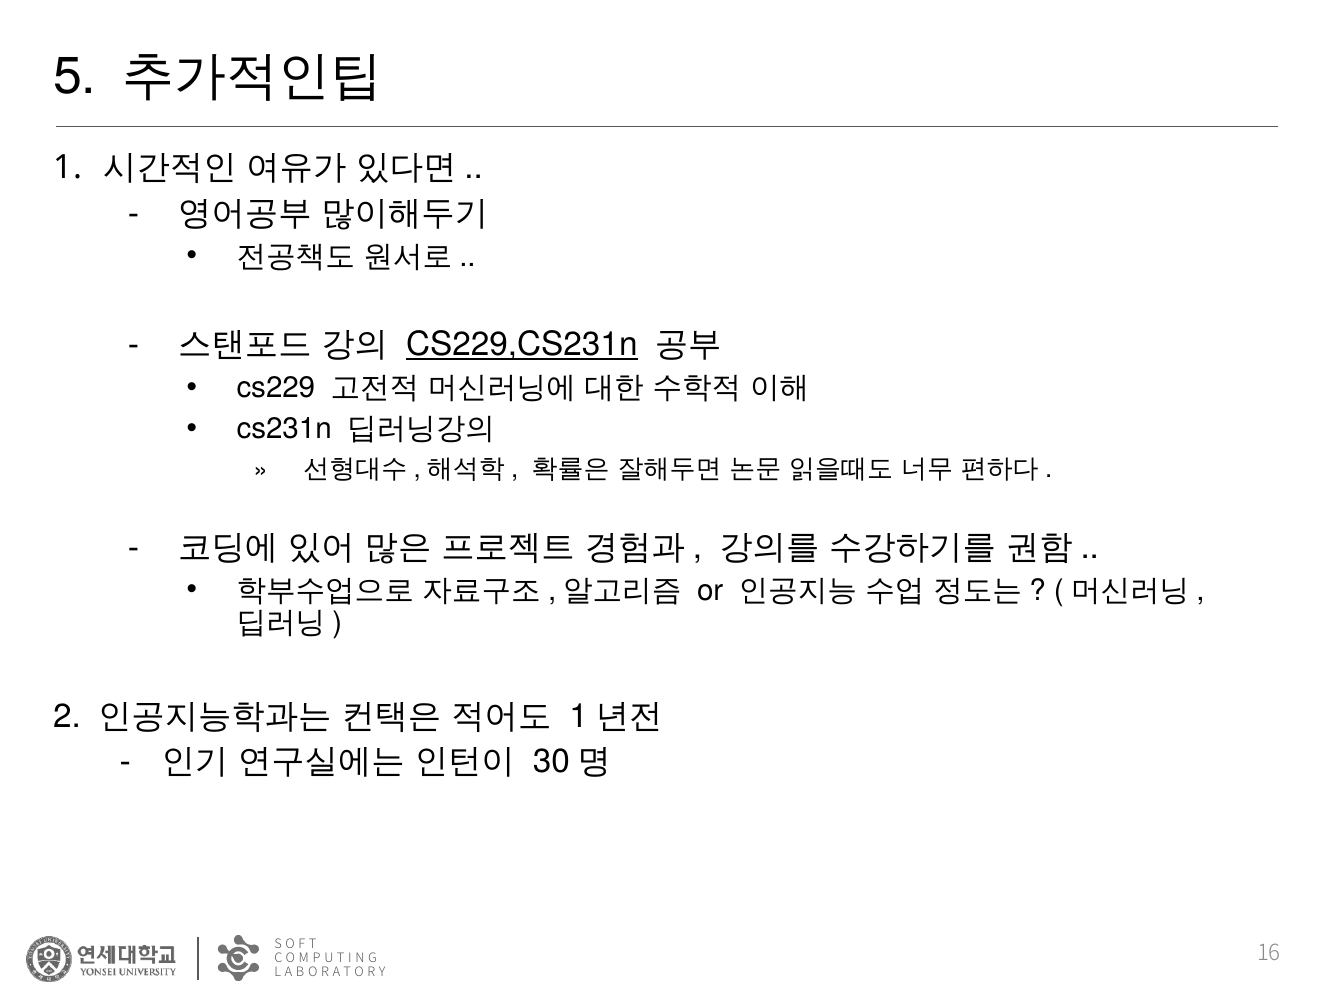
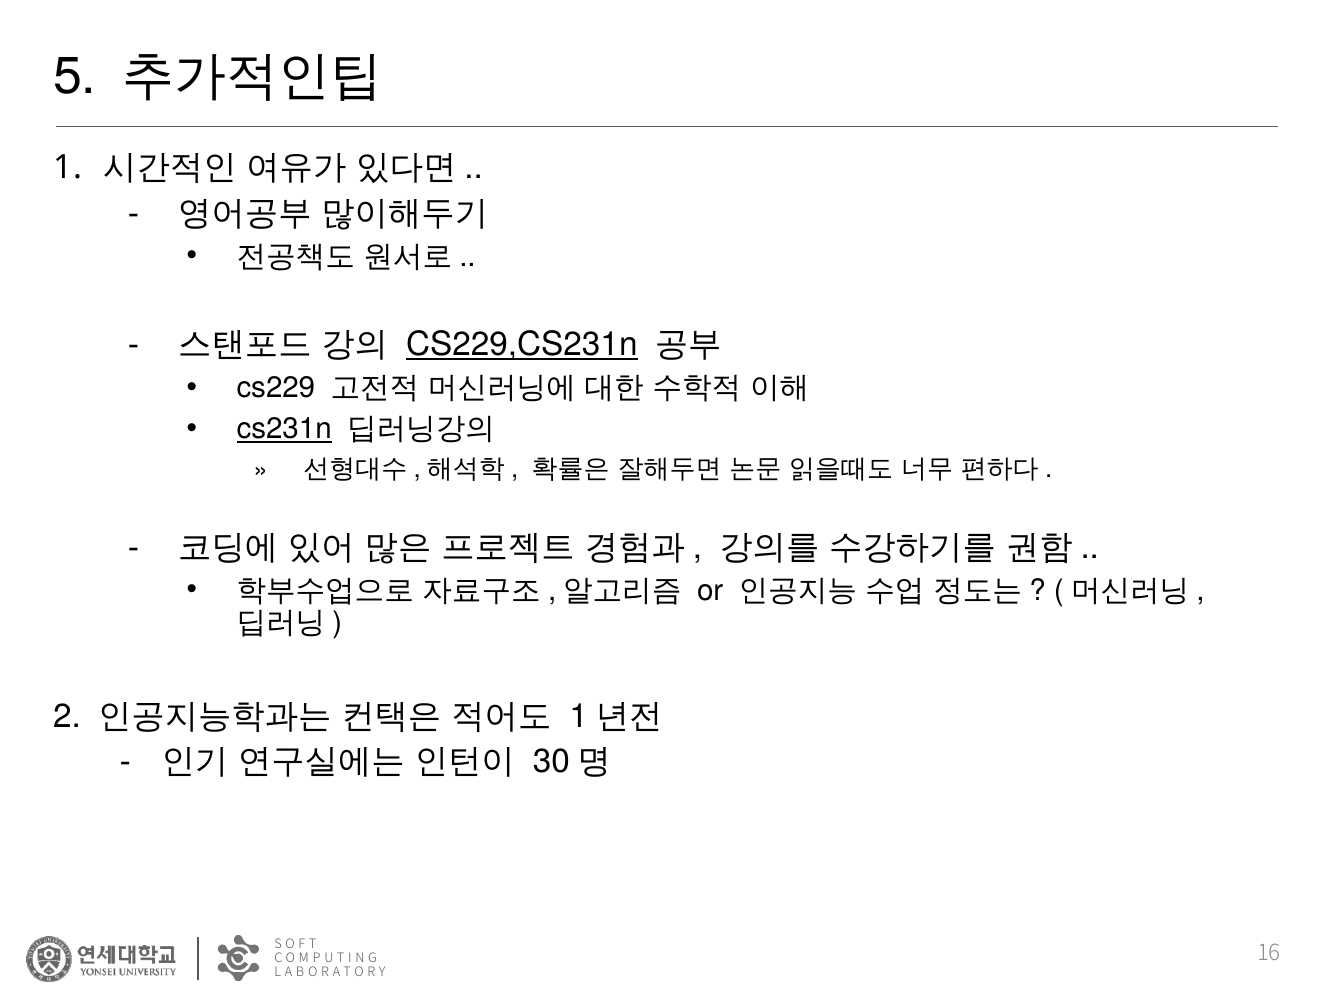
cs231n underline: none -> present
